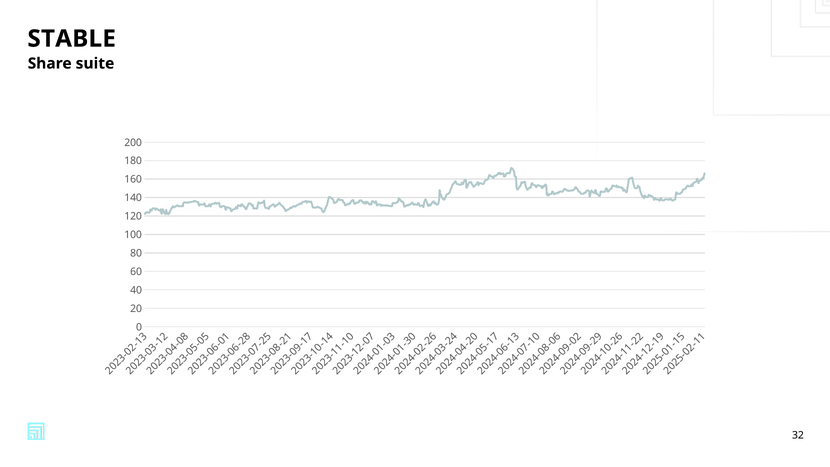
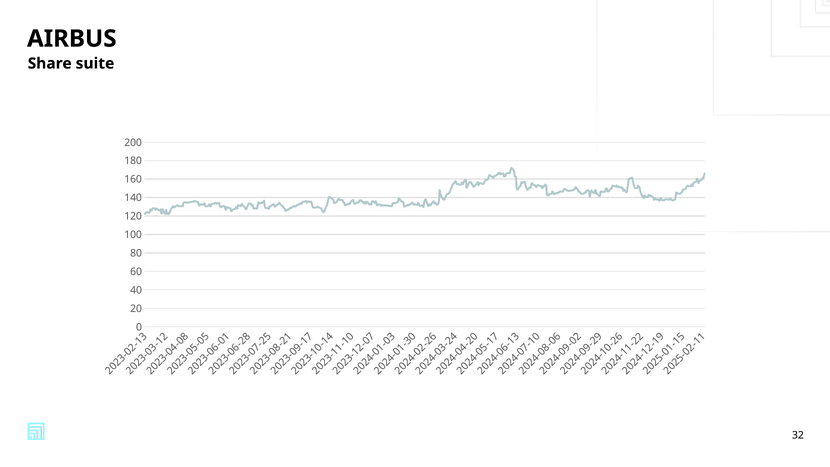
STABLE: STABLE -> AIRBUS
